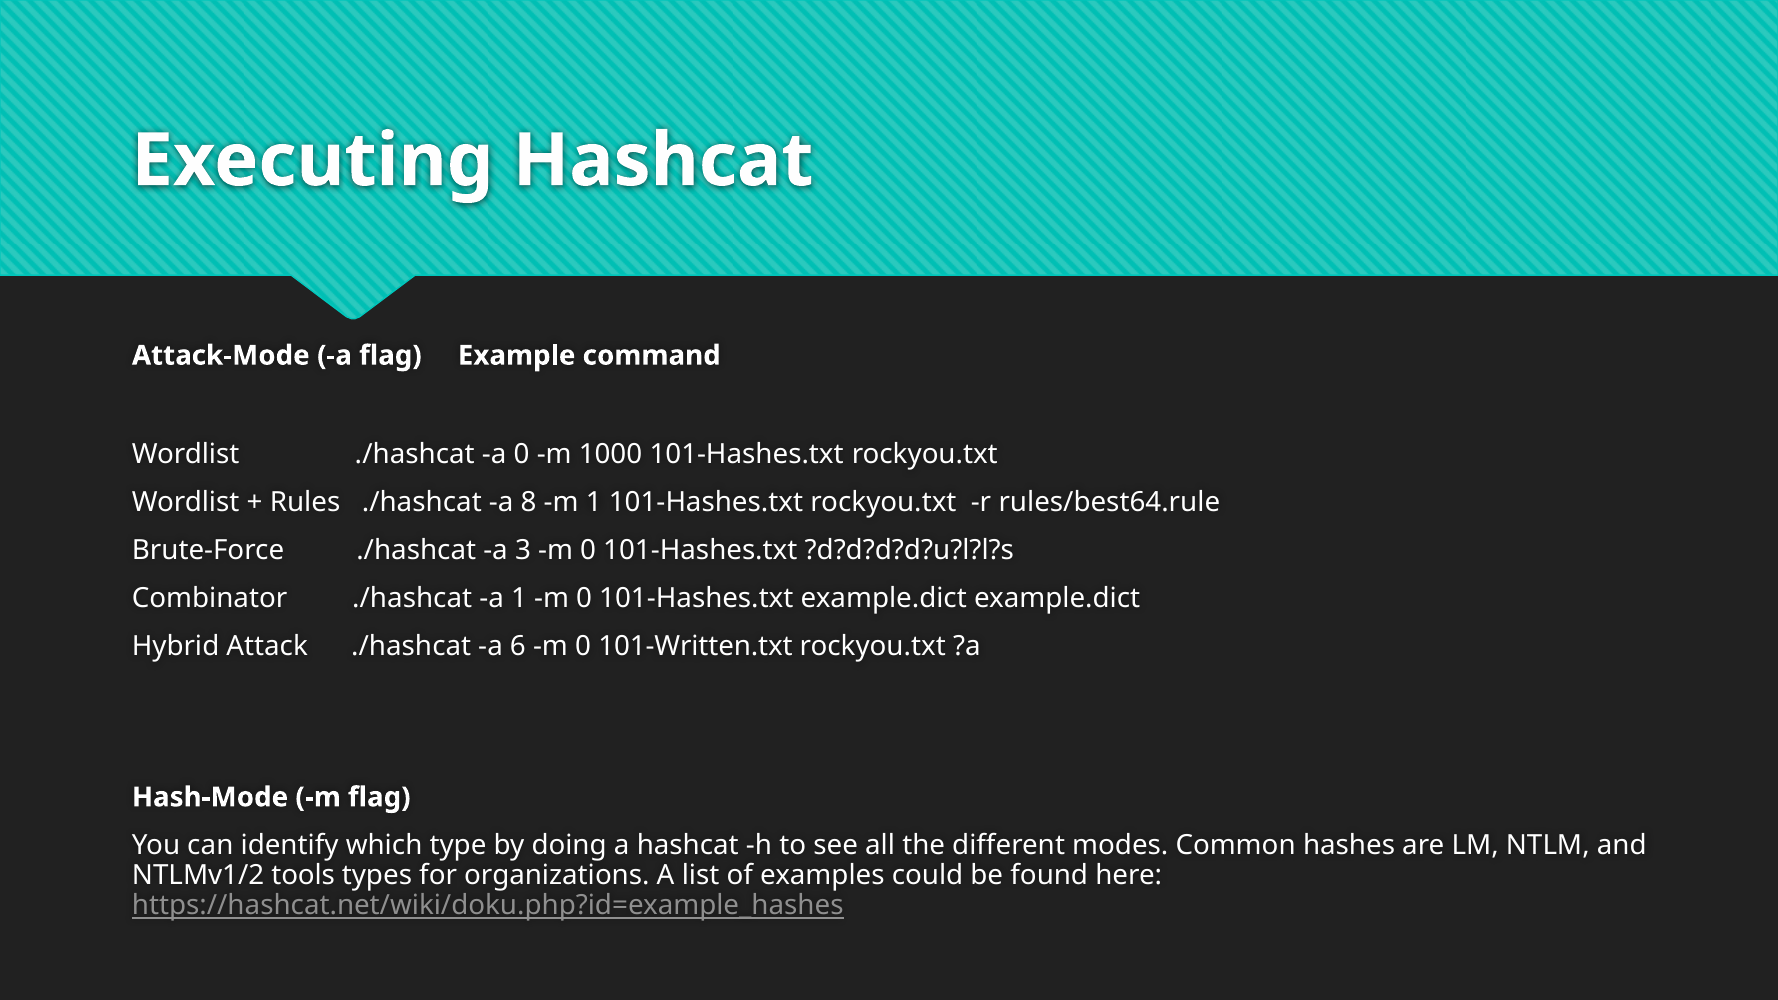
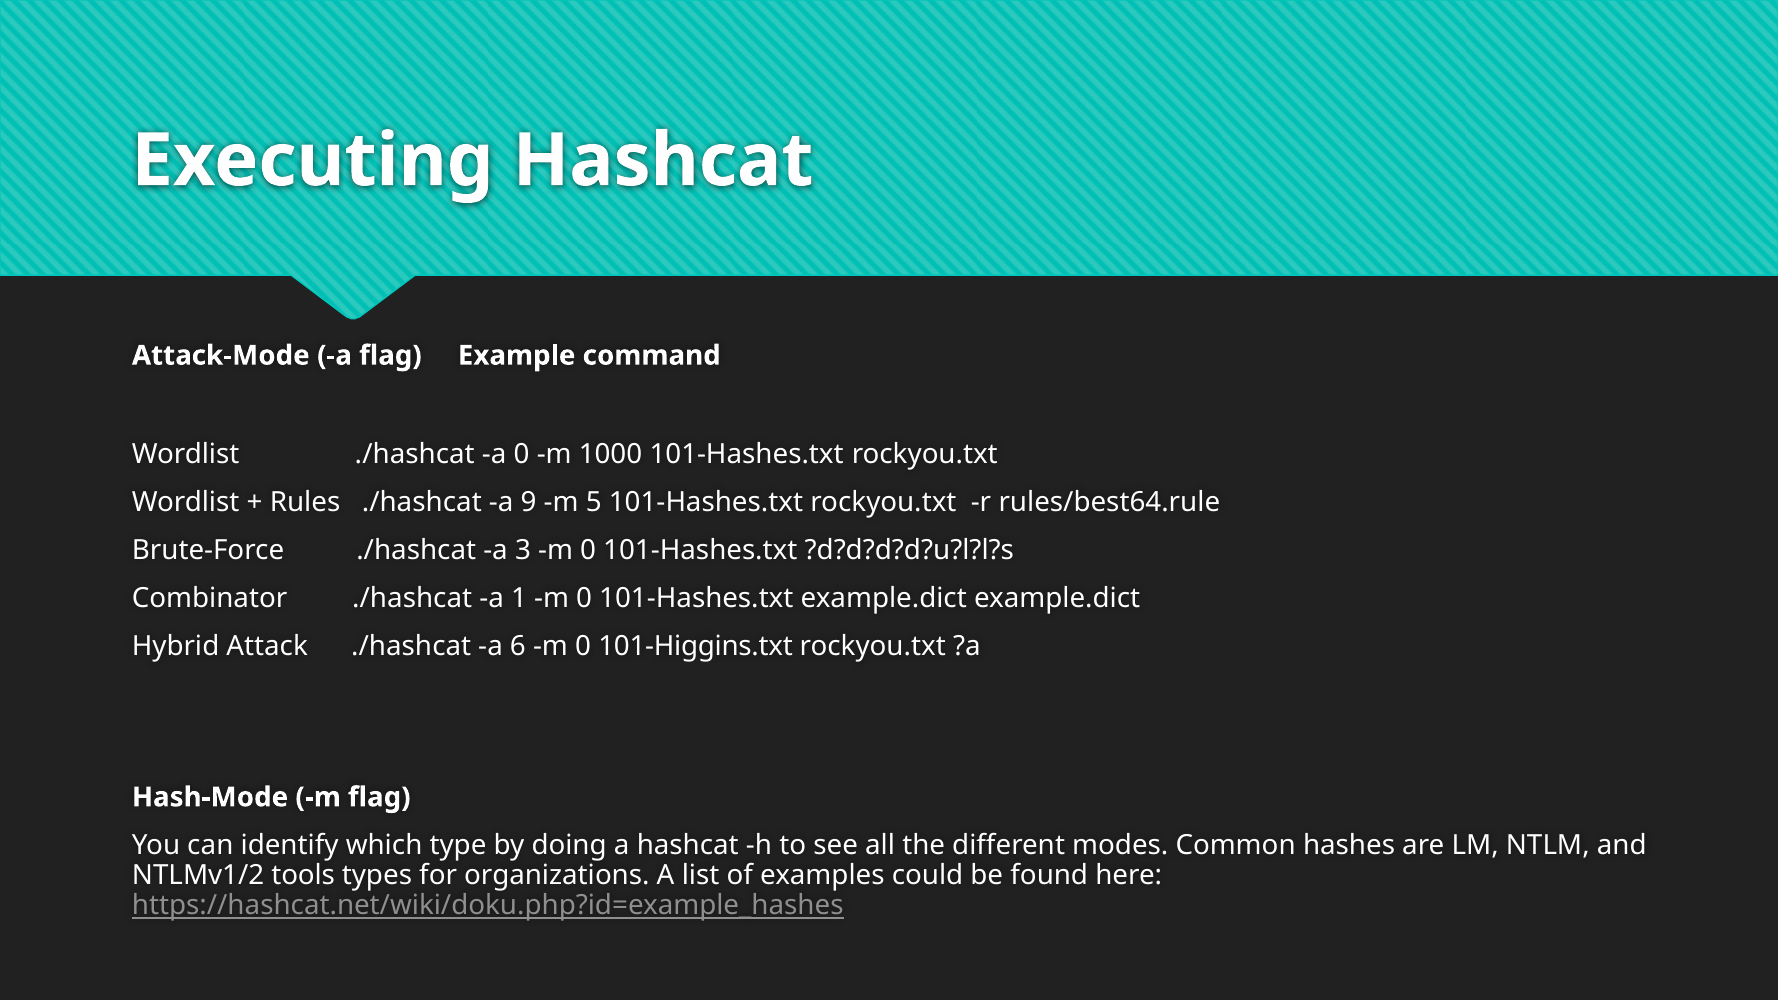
8: 8 -> 9
m 1: 1 -> 5
101-Written.txt: 101-Written.txt -> 101-Higgins.txt
